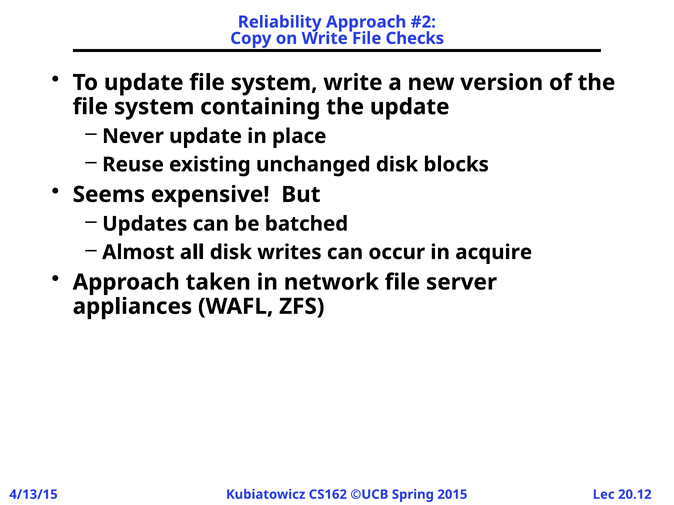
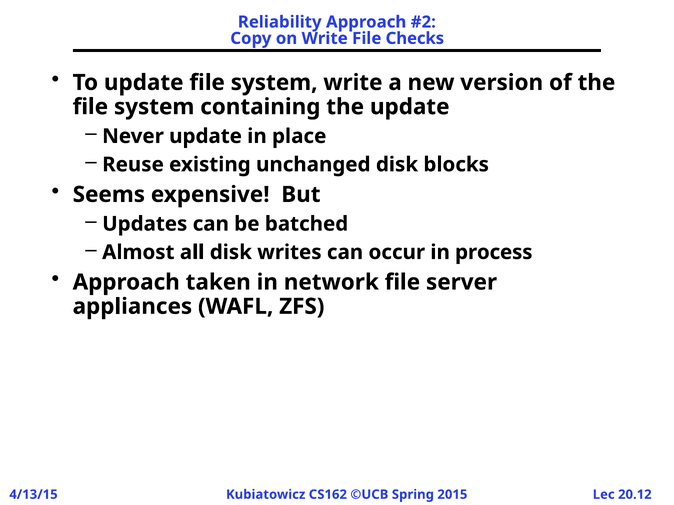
acquire: acquire -> process
